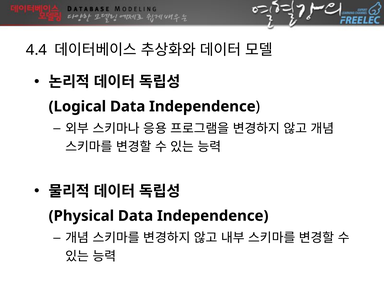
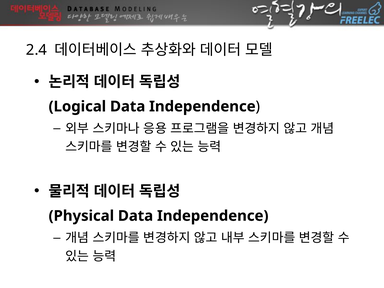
4.4: 4.4 -> 2.4
